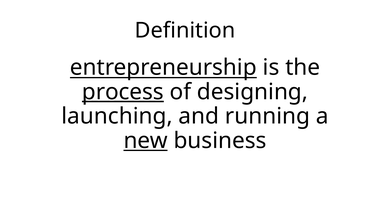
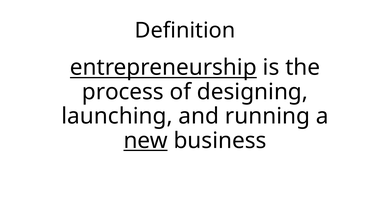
process underline: present -> none
